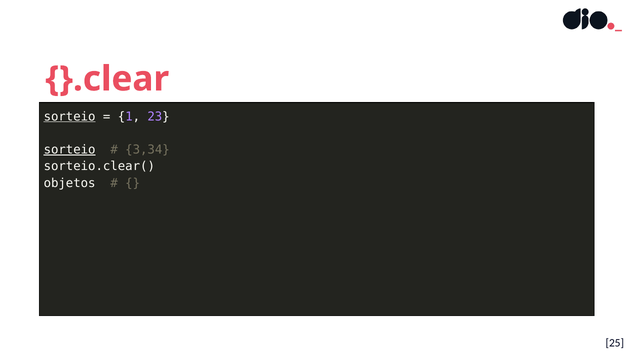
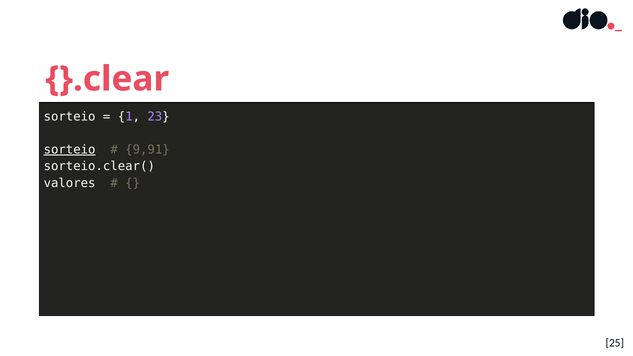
sorteio at (70, 117) underline: present -> none
3,34: 3,34 -> 9,91
objetos: objetos -> valores
